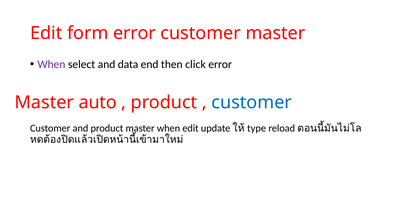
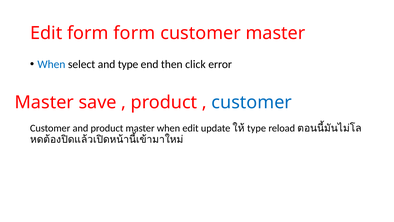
form error: error -> form
When at (51, 64) colour: purple -> blue
and data: data -> type
auto: auto -> save
